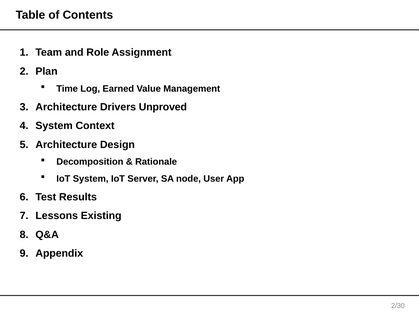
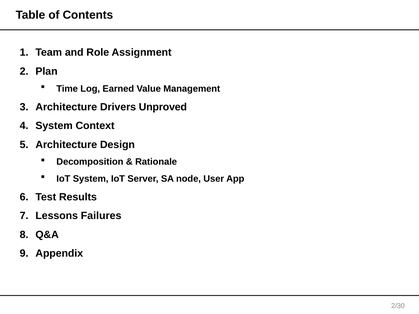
Existing: Existing -> Failures
